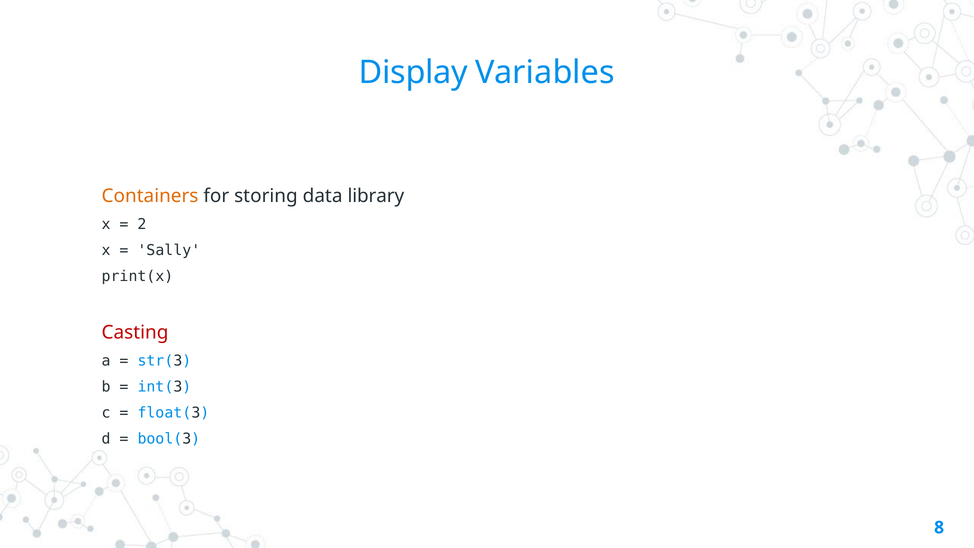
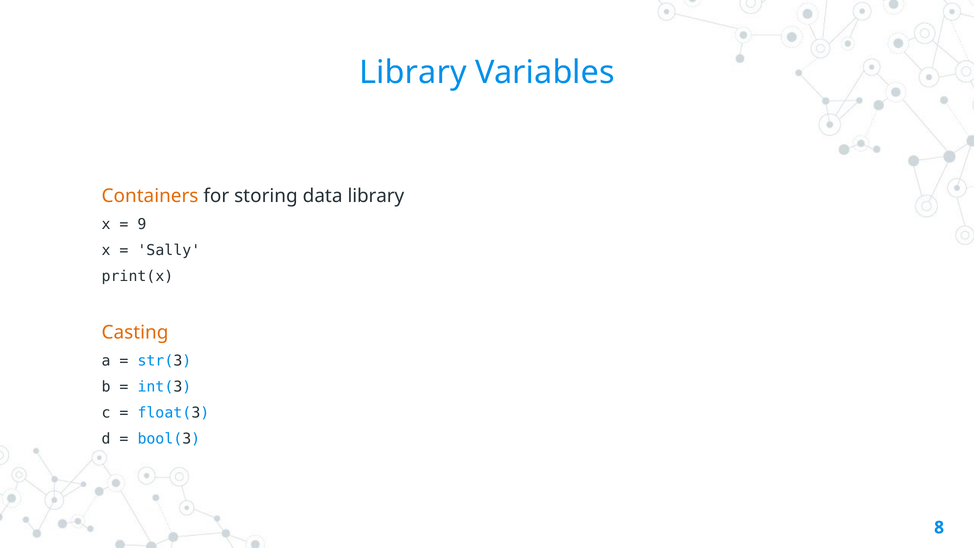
Display at (413, 72): Display -> Library
2: 2 -> 9
Casting colour: red -> orange
